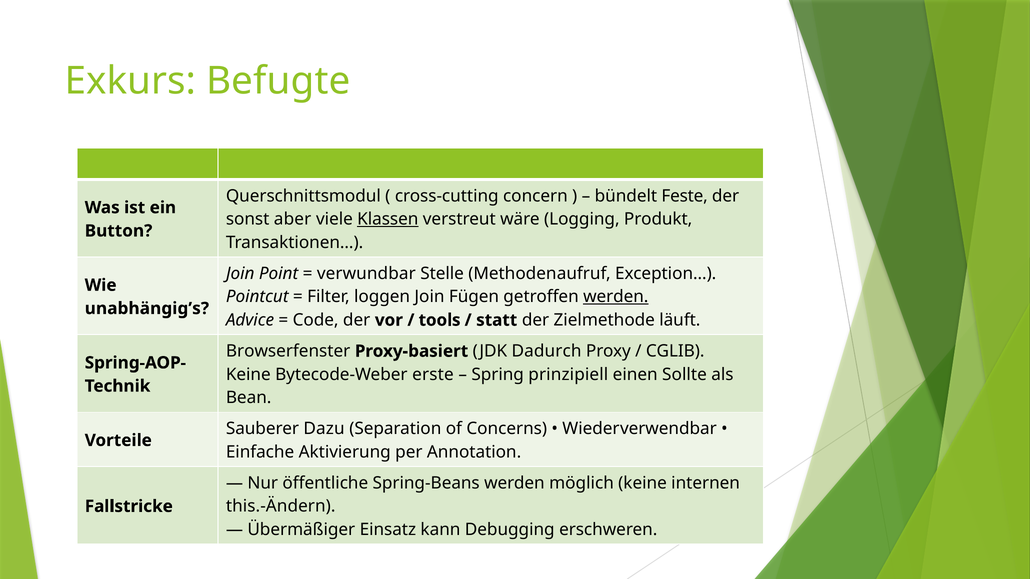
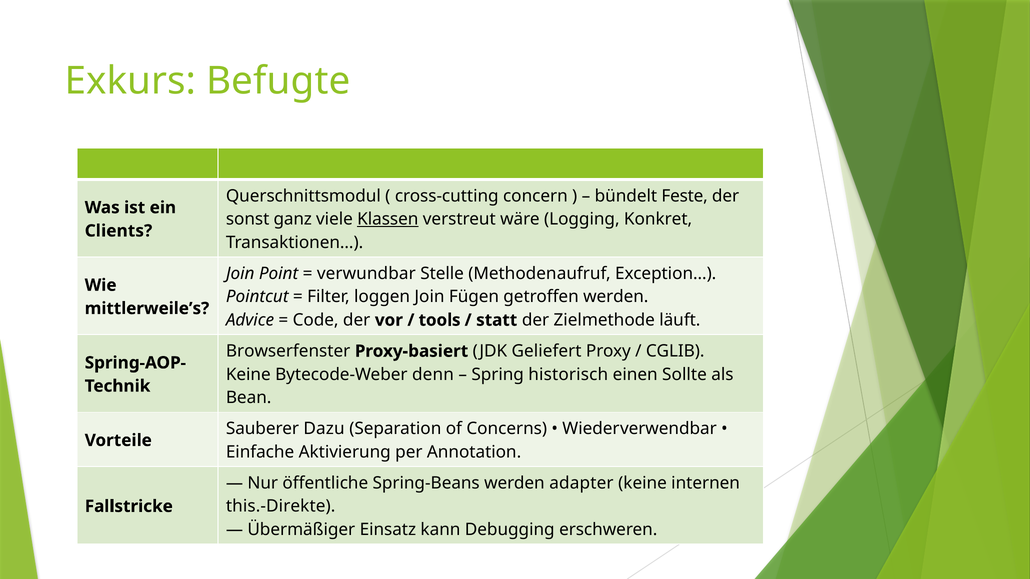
aber: aber -> ganz
Produkt: Produkt -> Konkret
Button: Button -> Clients
werden at (616, 297) underline: present -> none
unabhängig’s: unabhängig’s -> mittlerweile’s
Dadurch: Dadurch -> Geliefert
erste: erste -> denn
prinzipiell: prinzipiell -> historisch
möglich: möglich -> adapter
this.-Ändern: this.-Ändern -> this.-Direkte
